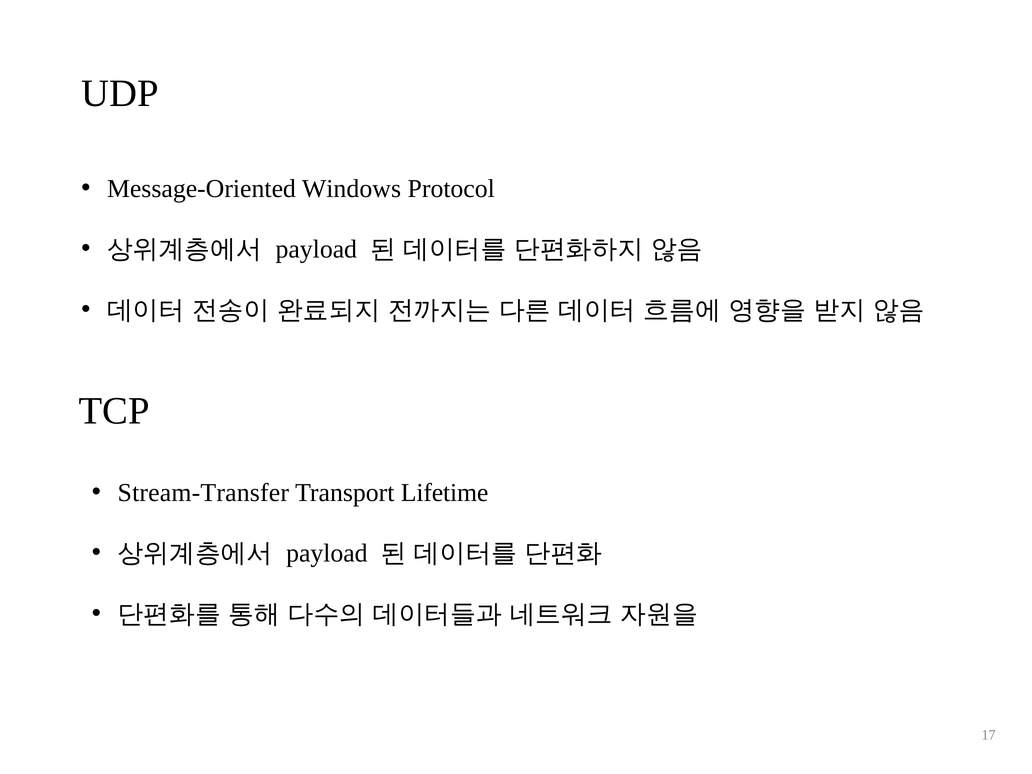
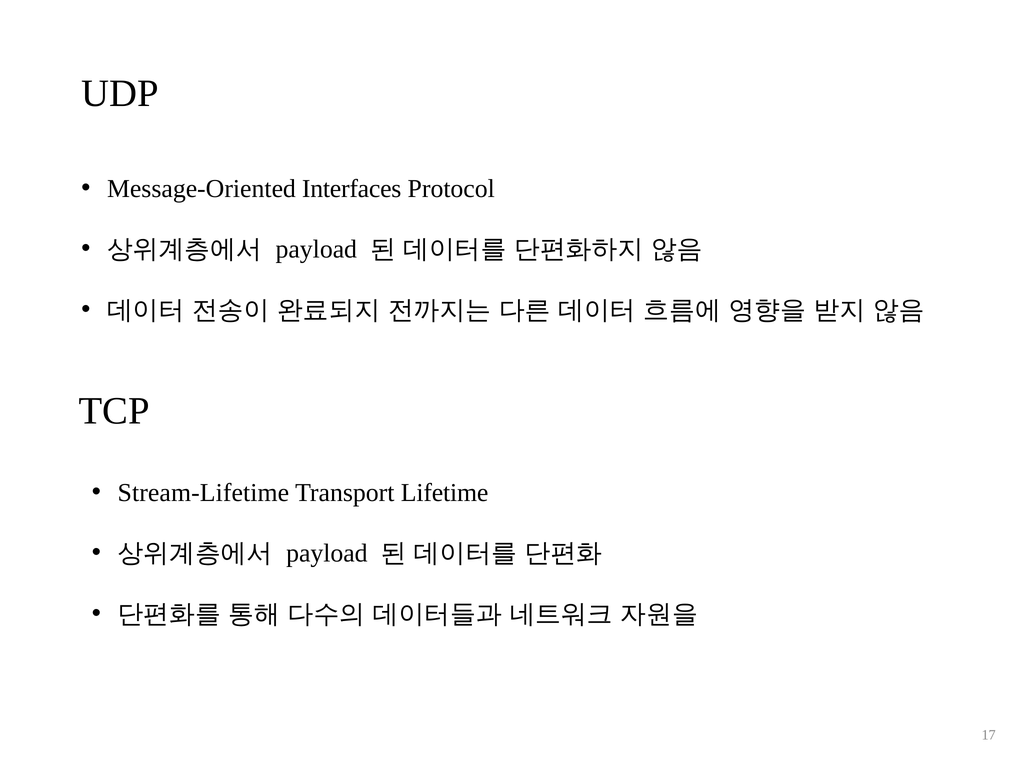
Windows: Windows -> Interfaces
Stream-Transfer: Stream-Transfer -> Stream-Lifetime
